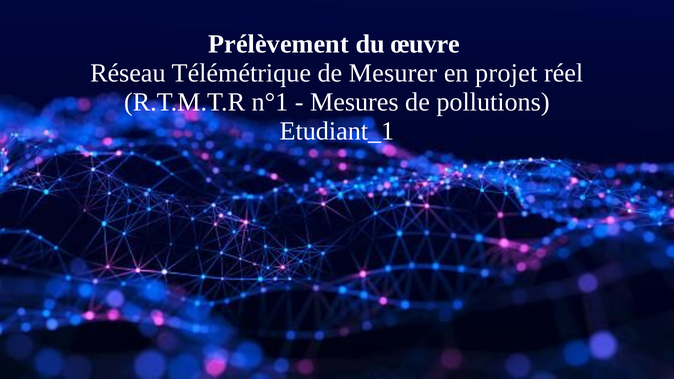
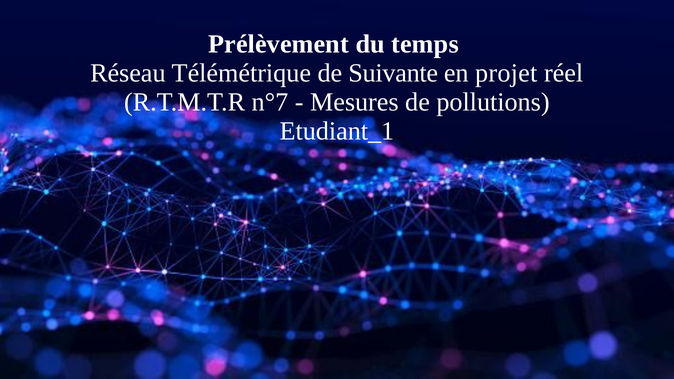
œuvre: œuvre -> temps
Mesurer: Mesurer -> Suivante
n°1: n°1 -> n°7
